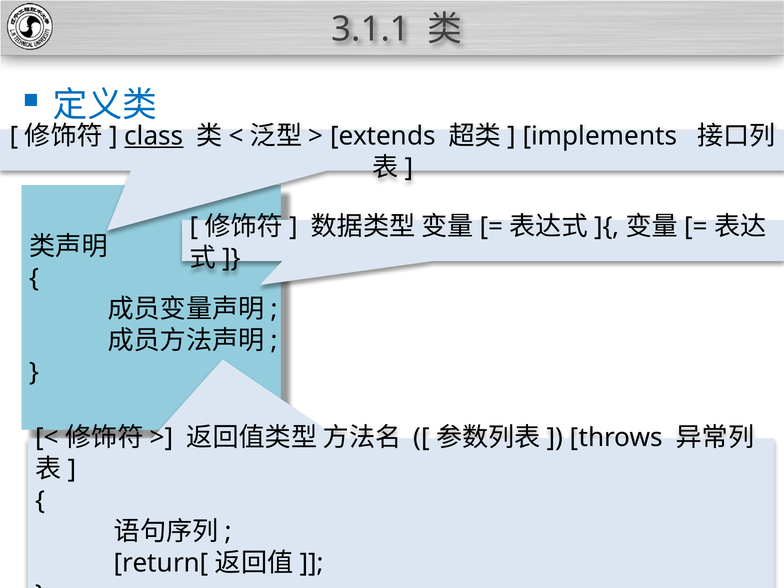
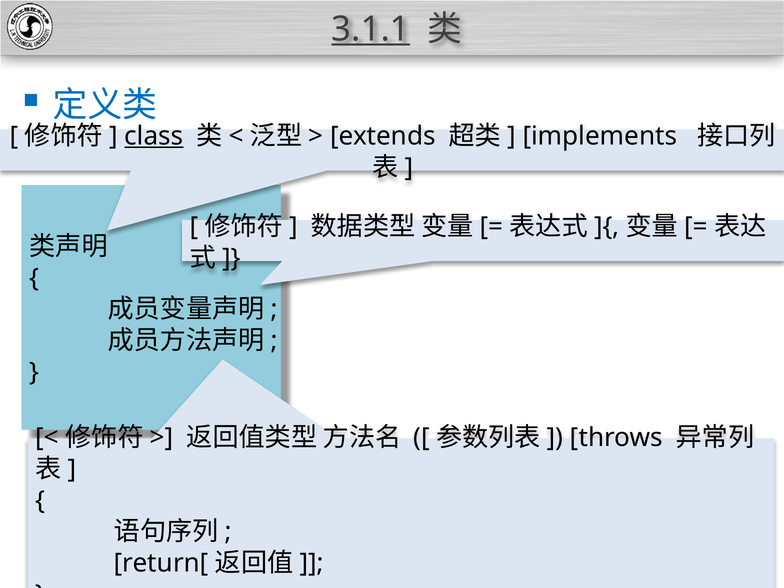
3.1.1 underline: none -> present
